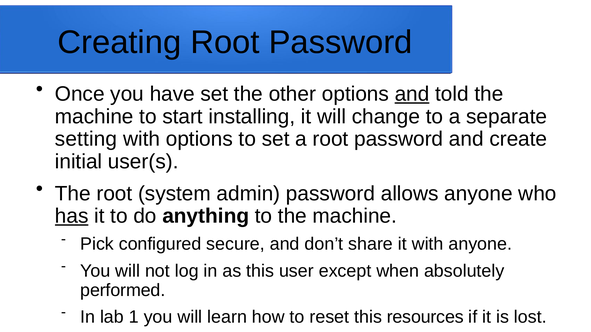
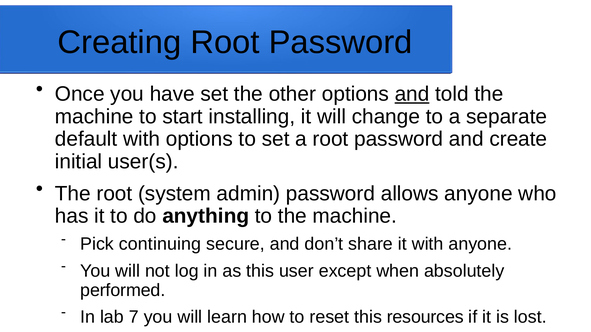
setting: setting -> default
has underline: present -> none
configured: configured -> continuing
1: 1 -> 7
